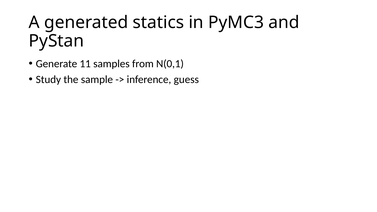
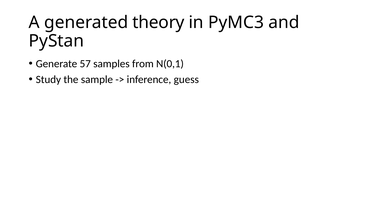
statics: statics -> theory
11: 11 -> 57
